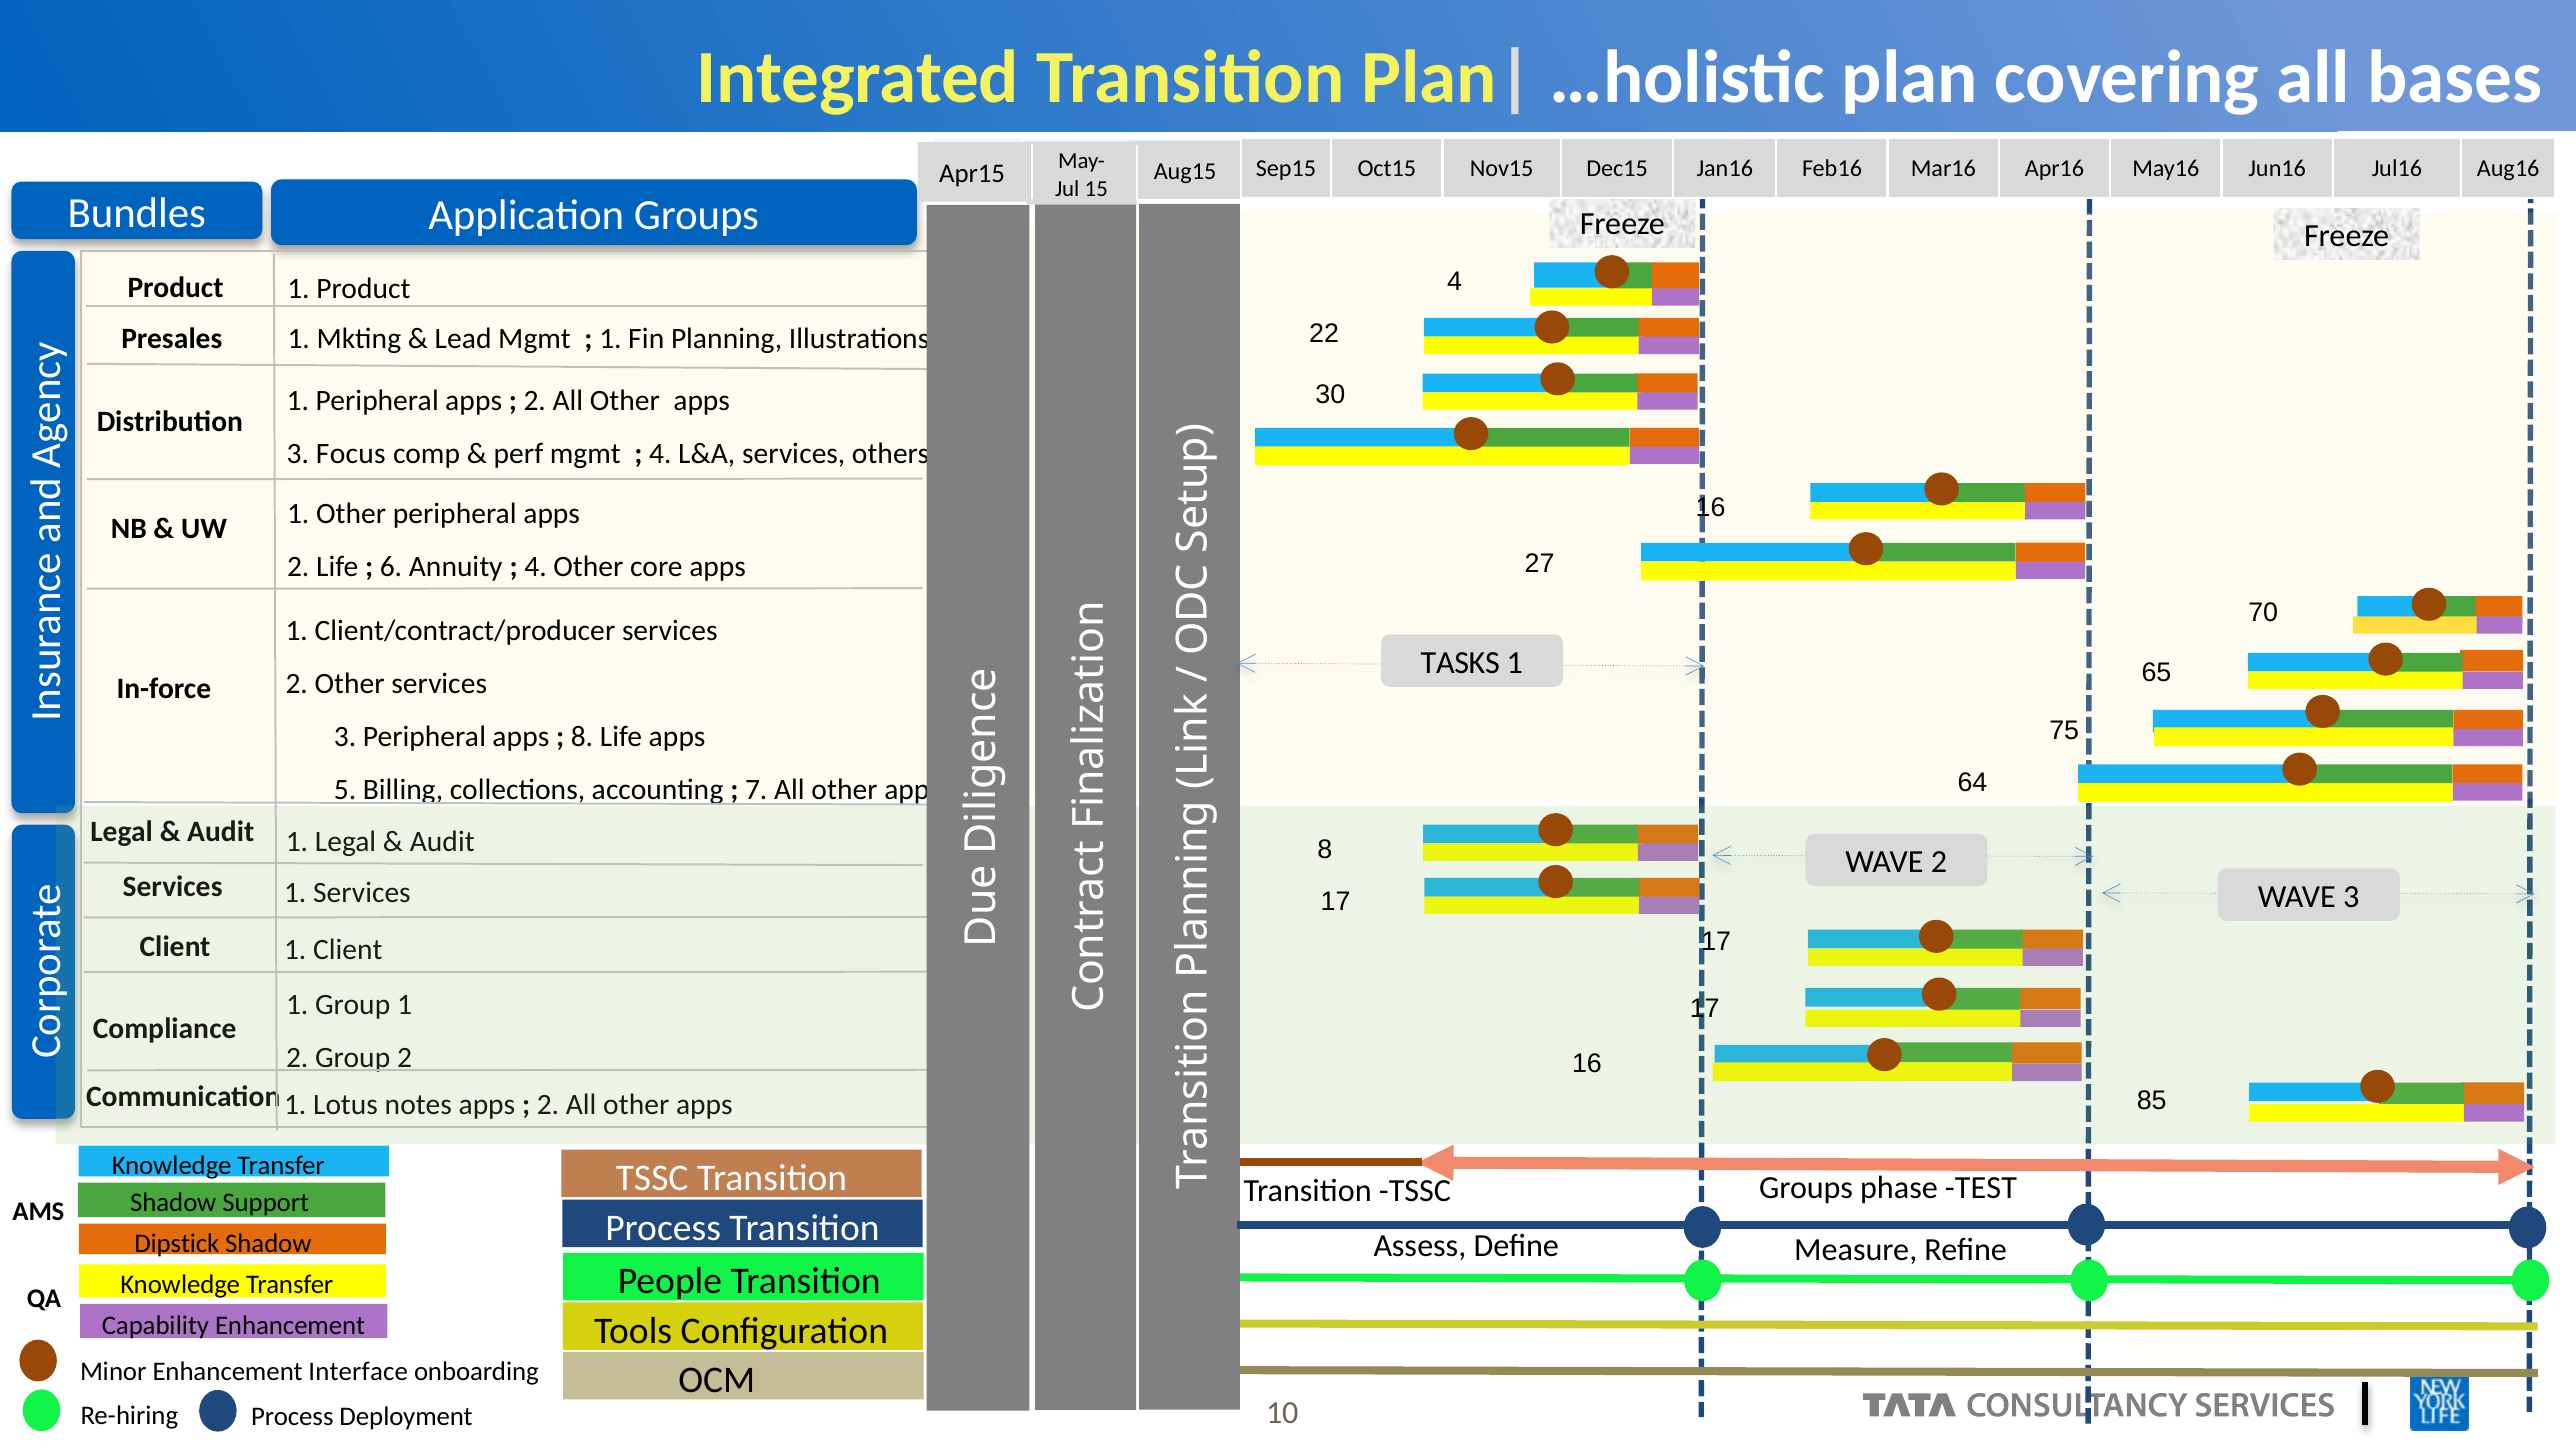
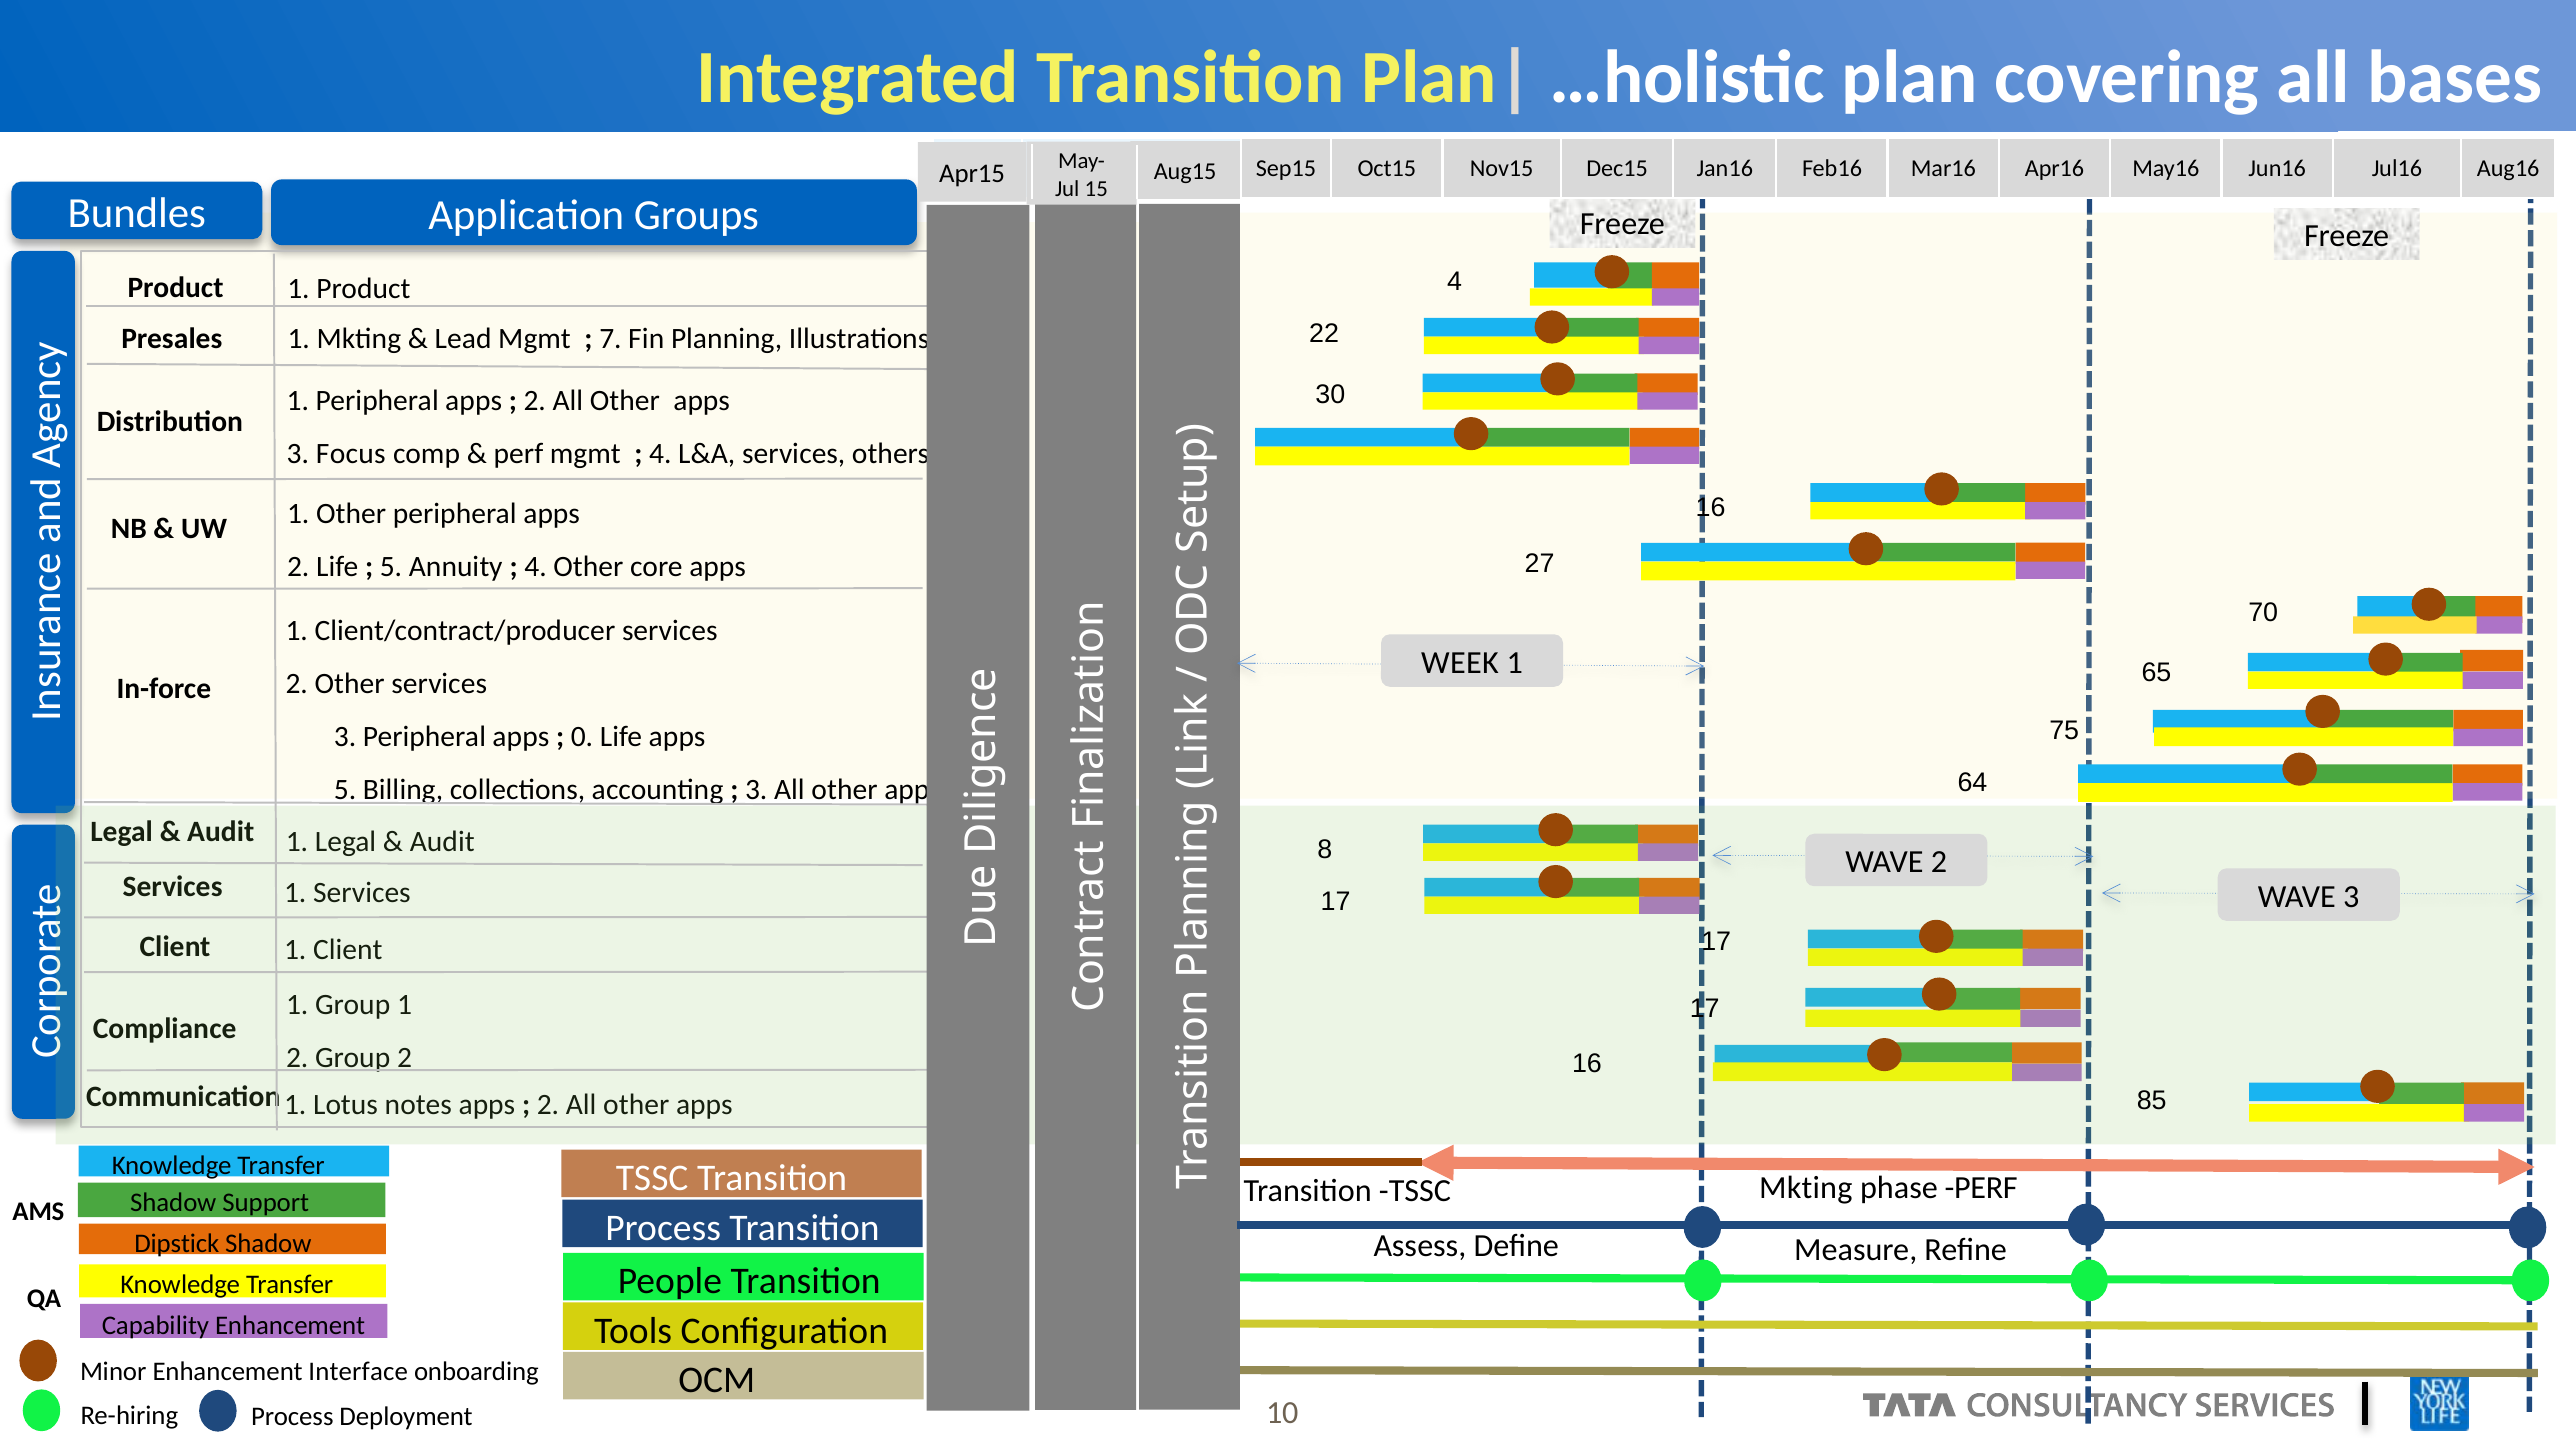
1 at (610, 339): 1 -> 7
6 at (391, 567): 6 -> 5
TASKS: TASKS -> WEEK
8 at (582, 737): 8 -> 0
7 at (756, 790): 7 -> 3
Transition Groups: Groups -> Mkting
phase TEST: TEST -> PERF
